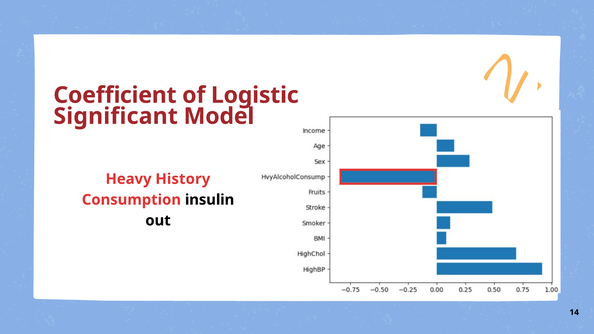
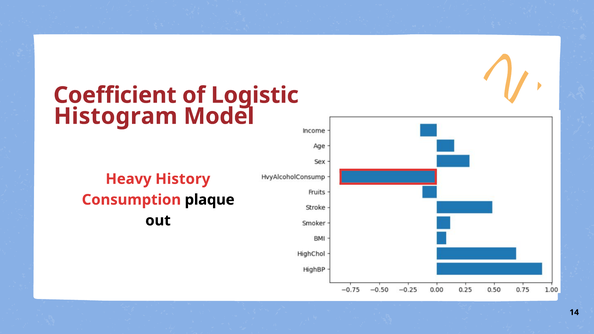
Significant: Significant -> Histogram
insulin: insulin -> plaque
